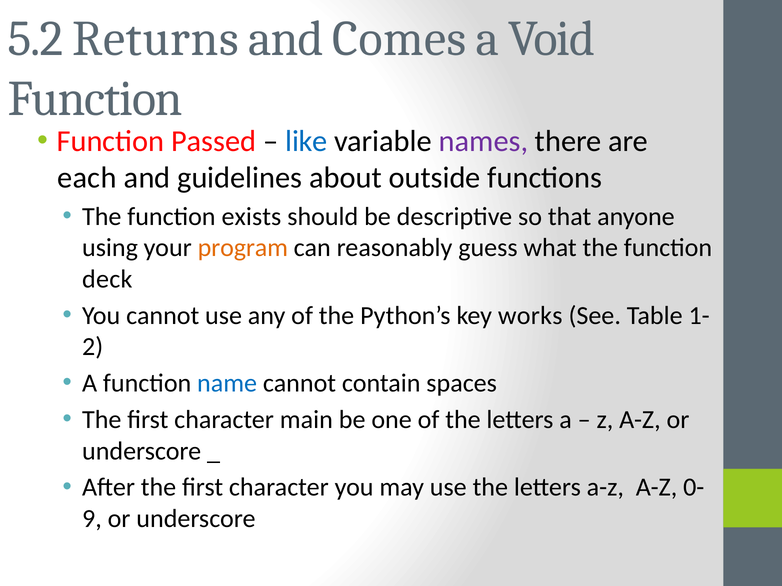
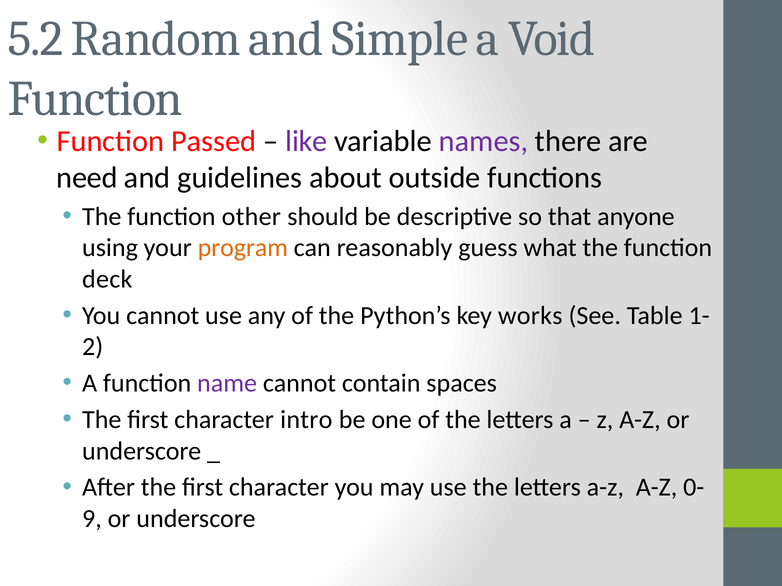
Returns: Returns -> Random
Comes: Comes -> Simple
like colour: blue -> purple
each: each -> need
exists: exists -> other
name colour: blue -> purple
main: main -> intro
